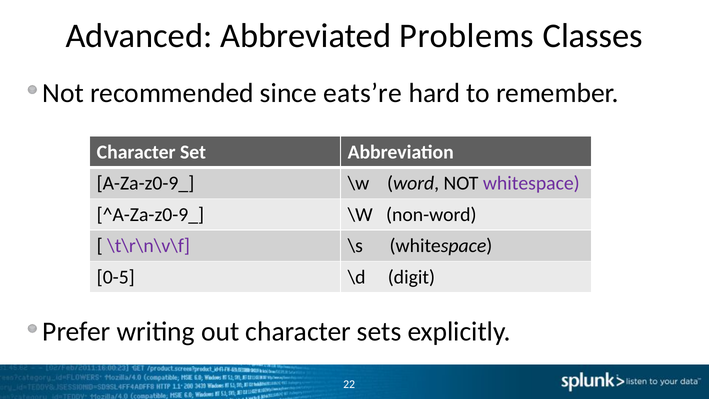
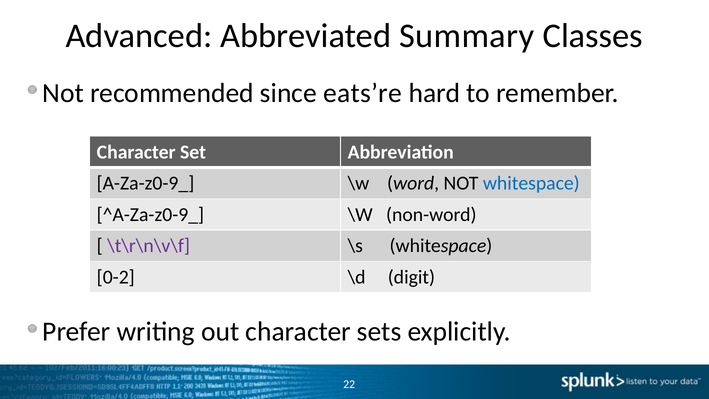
Problems: Problems -> Summary
whitespace at (531, 183) colour: purple -> blue
0-5: 0-5 -> 0-2
